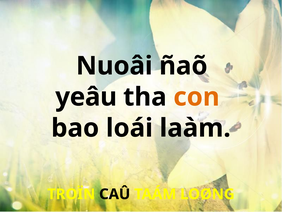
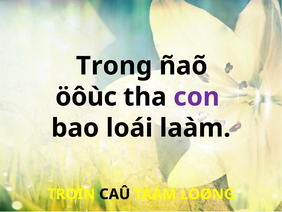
Nuoâi: Nuoâi -> Trong
yeâu: yeâu -> öôùc
con colour: orange -> purple
